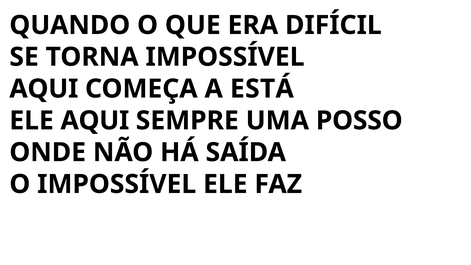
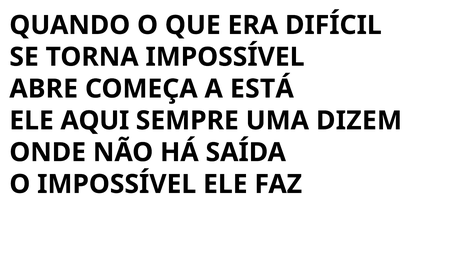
AQUI at (44, 89): AQUI -> ABRE
POSSO: POSSO -> DIZEM
